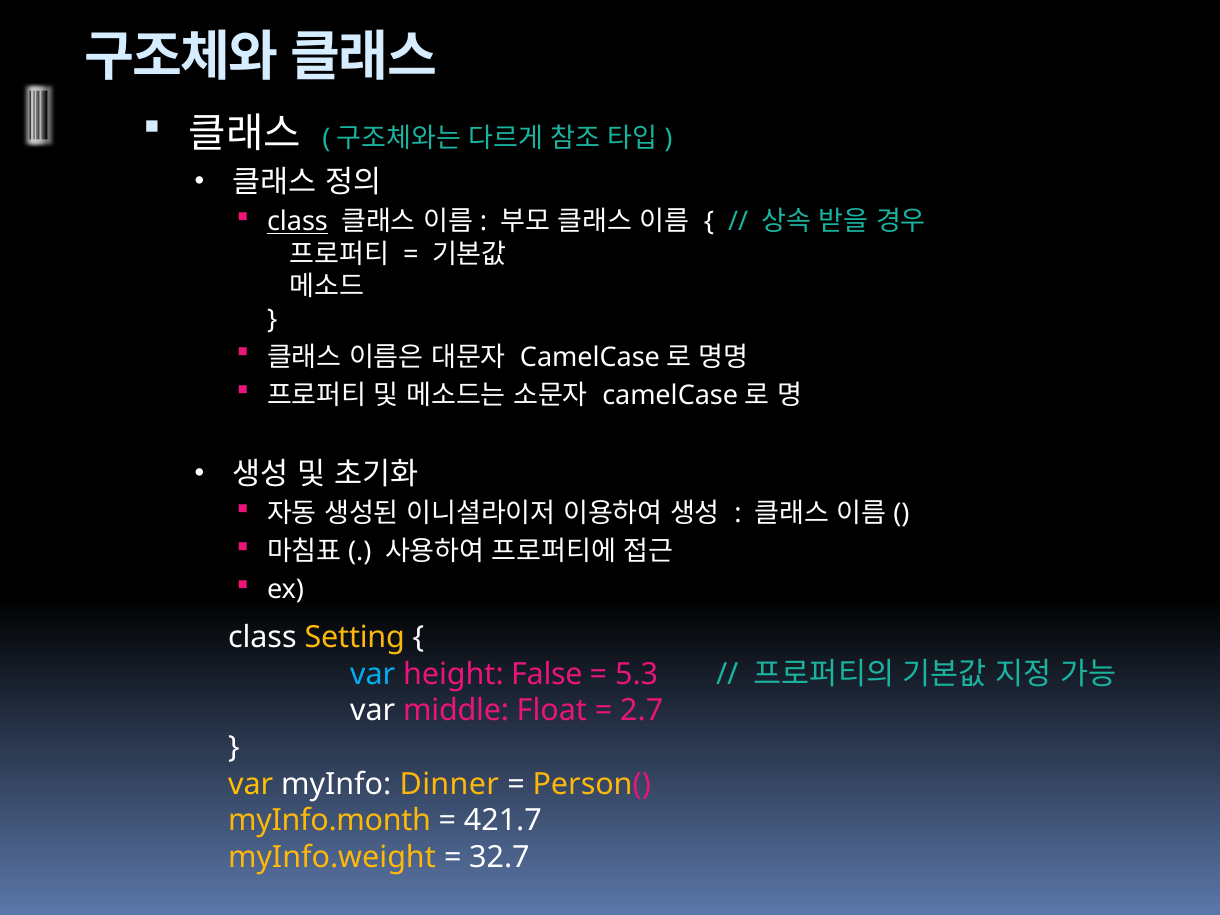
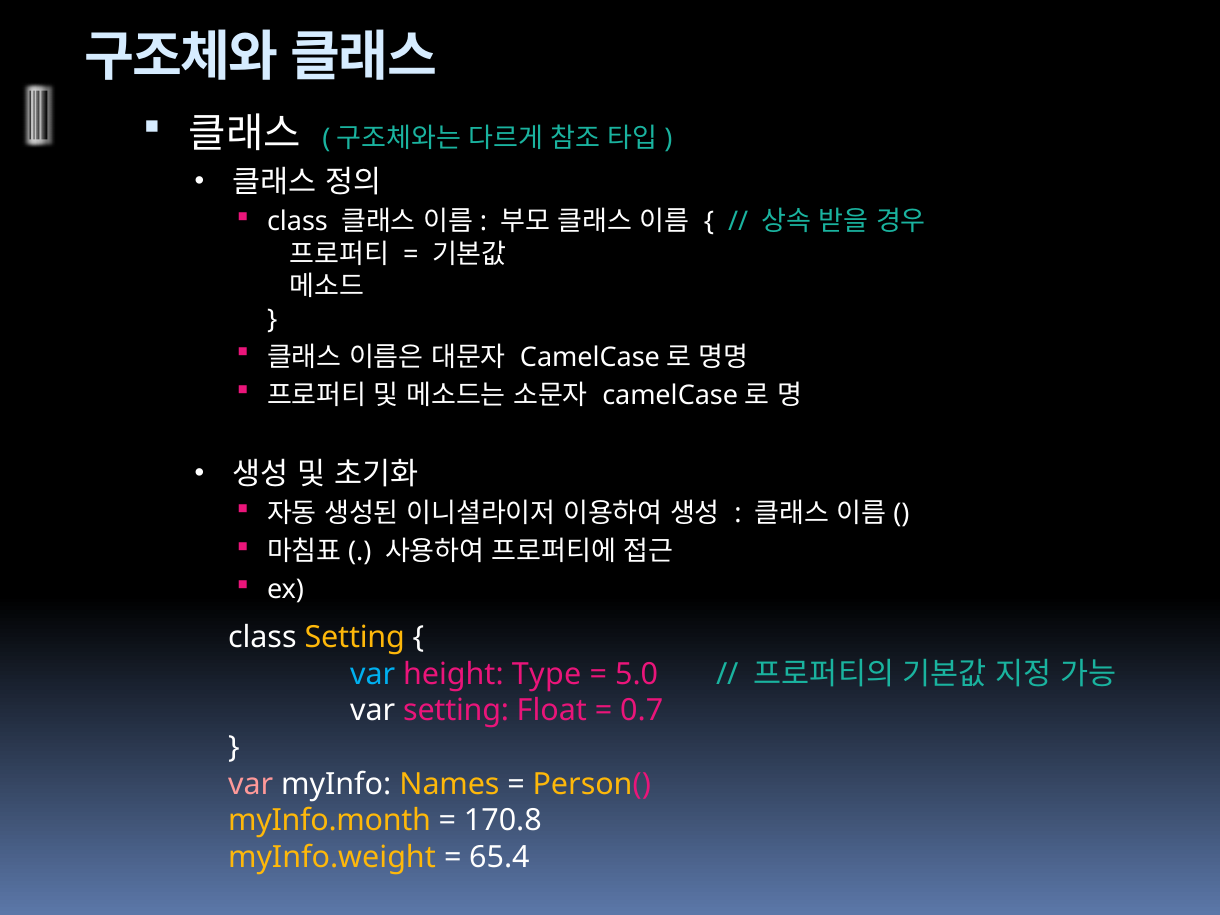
class at (297, 222) underline: present -> none
False: False -> Type
5.3: 5.3 -> 5.0
var middle: middle -> setting
2.7: 2.7 -> 0.7
var at (251, 784) colour: yellow -> pink
Dinner: Dinner -> Names
421.7: 421.7 -> 170.8
32.7: 32.7 -> 65.4
